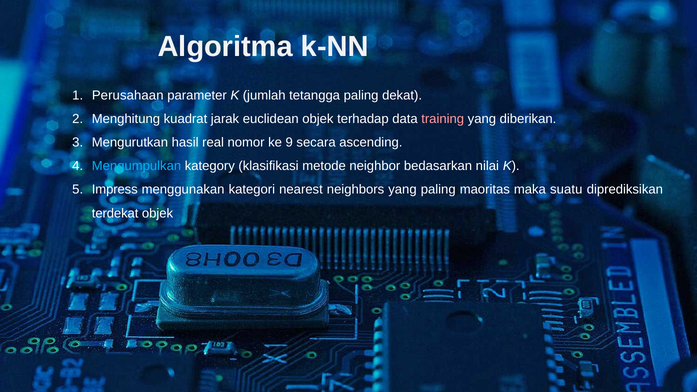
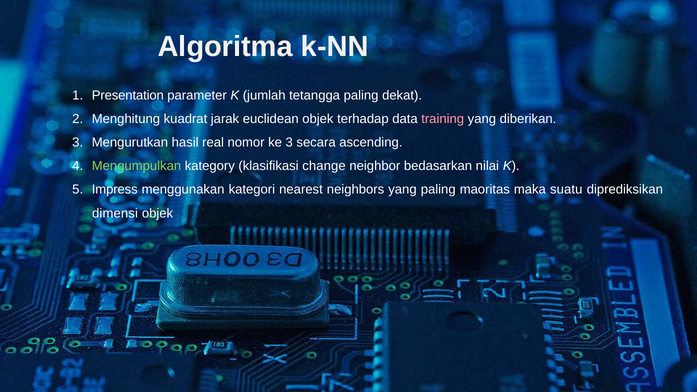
Perusahaan: Perusahaan -> Presentation
ke 9: 9 -> 3
Mengumpulkan colour: light blue -> light green
metode: metode -> change
terdekat: terdekat -> dimensi
